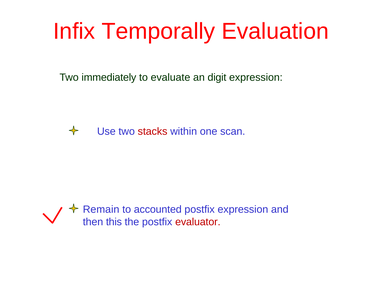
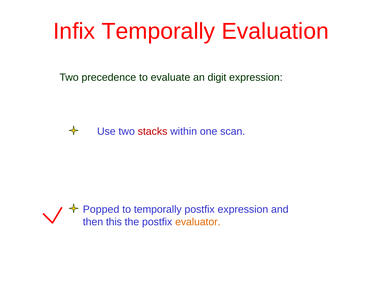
immediately: immediately -> precedence
Remain: Remain -> Popped
to accounted: accounted -> temporally
evaluator colour: red -> orange
